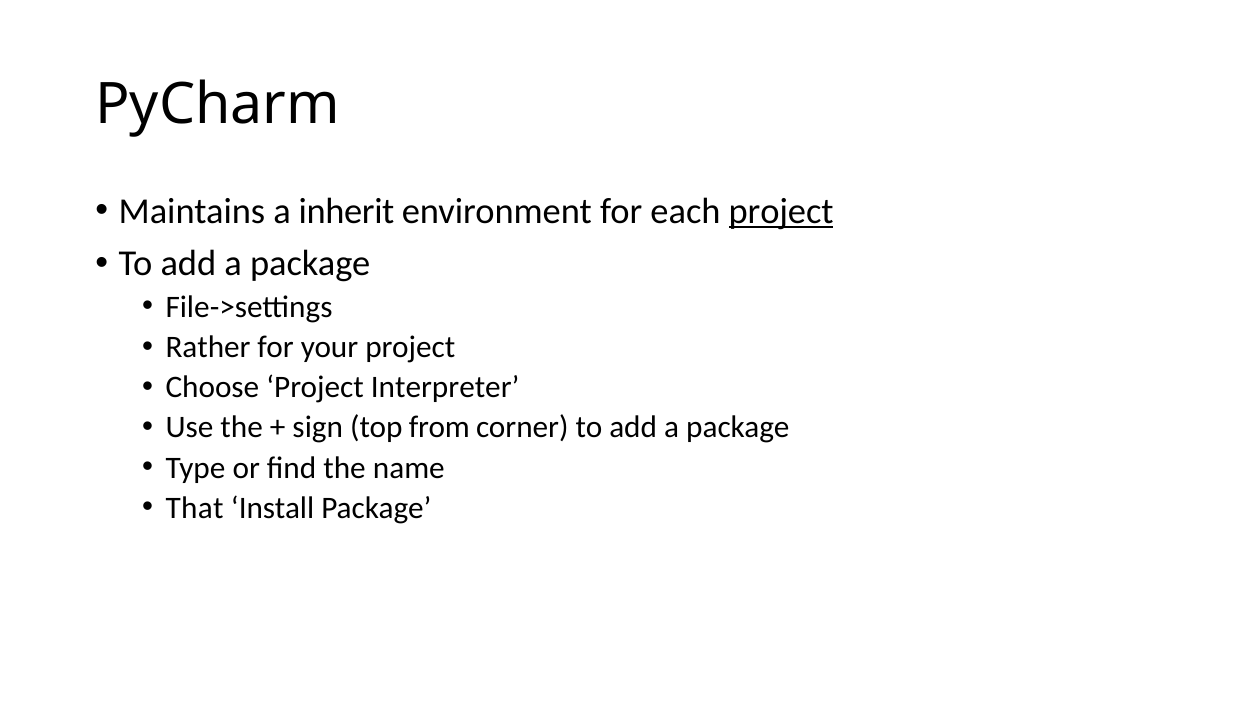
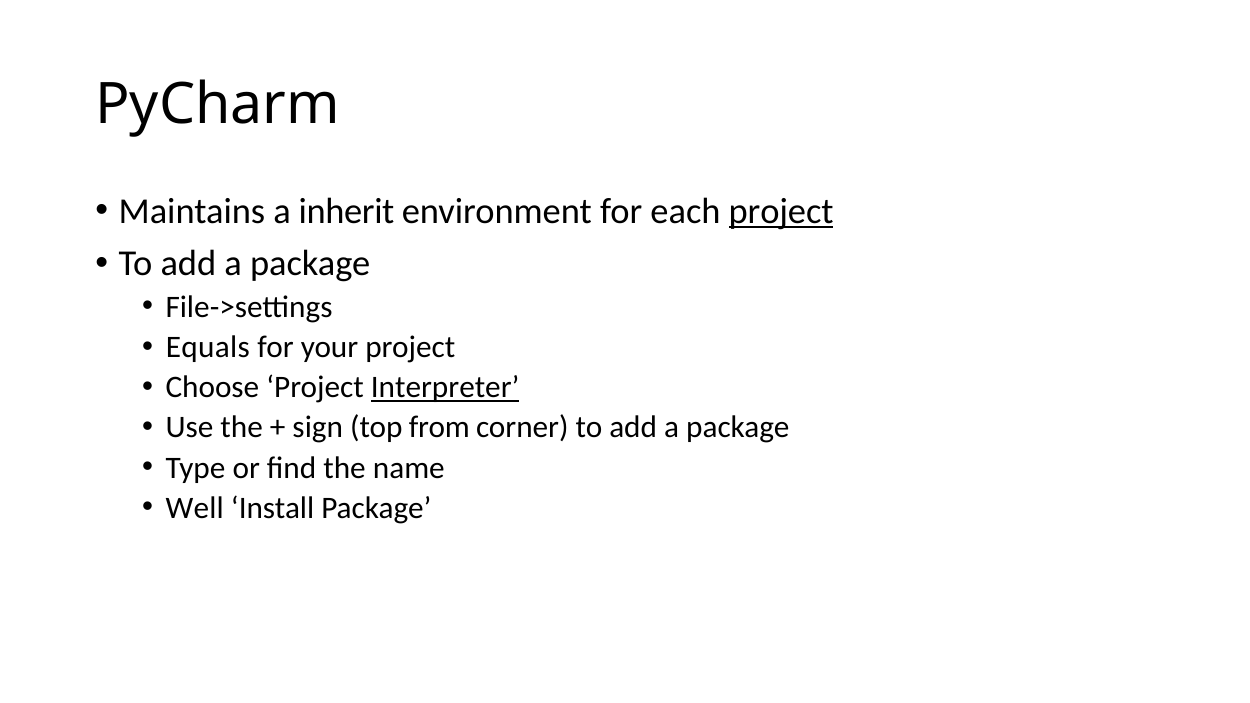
Rather: Rather -> Equals
Interpreter underline: none -> present
That: That -> Well
